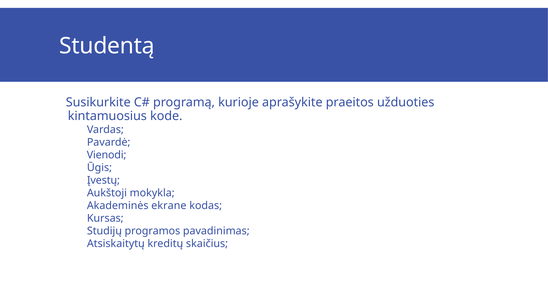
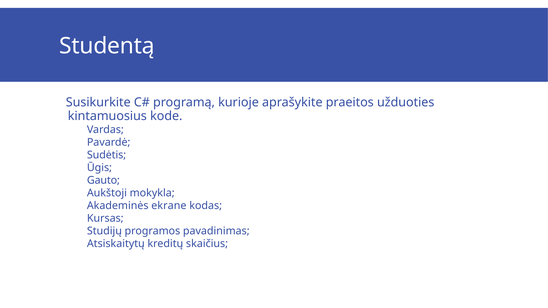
Vienodi: Vienodi -> Sudėtis
Įvestų: Įvestų -> Gauto
